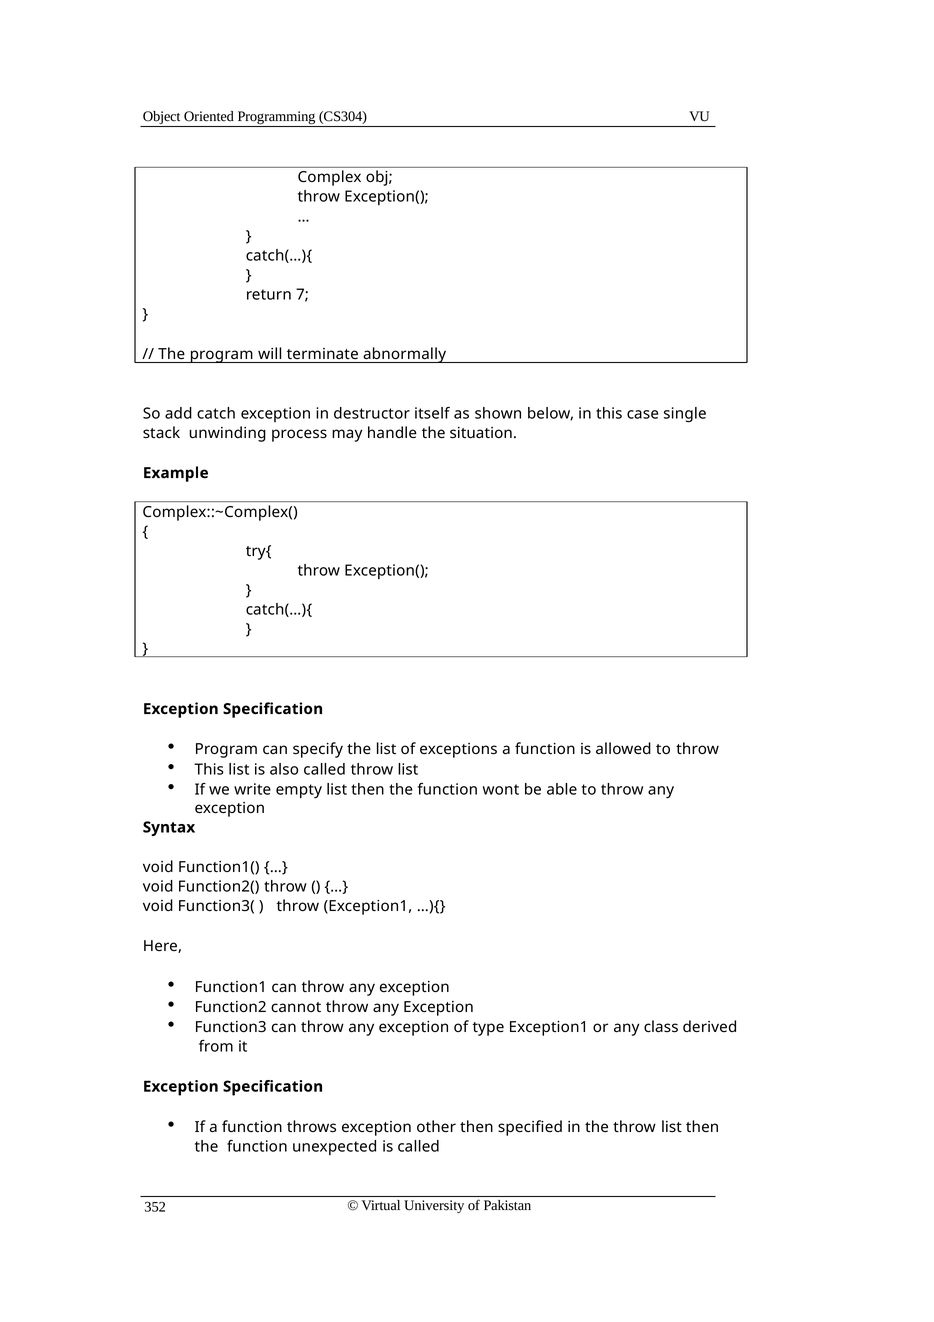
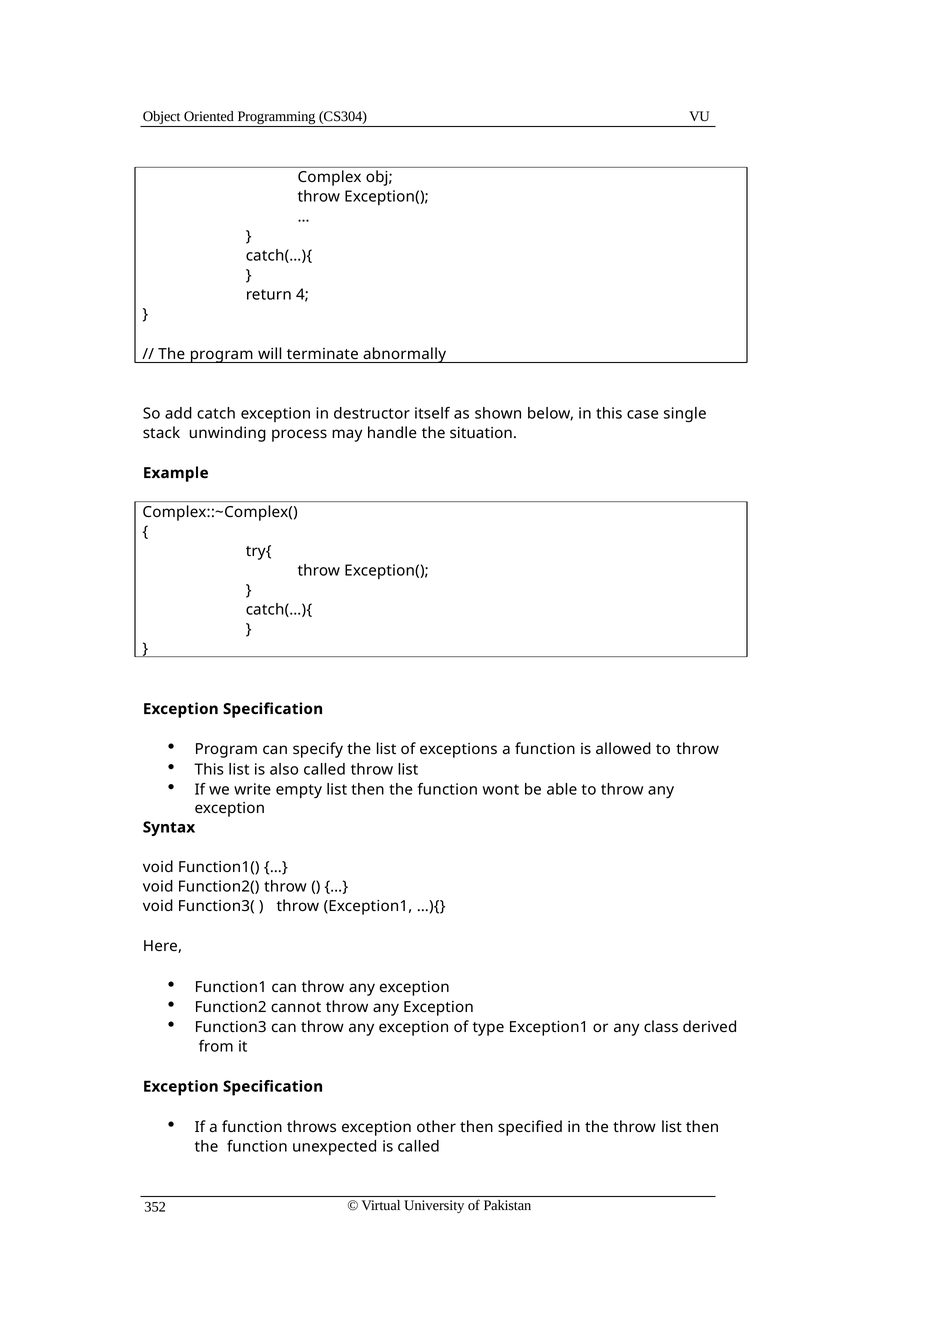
7: 7 -> 4
